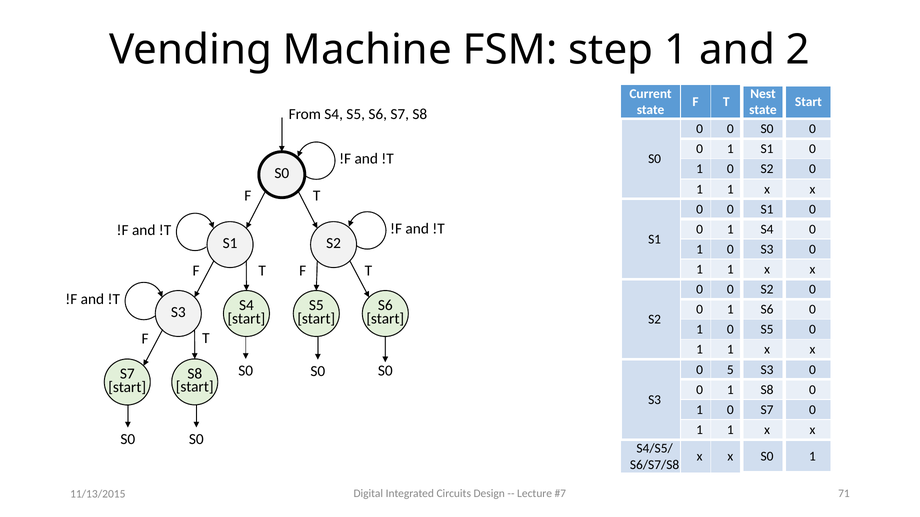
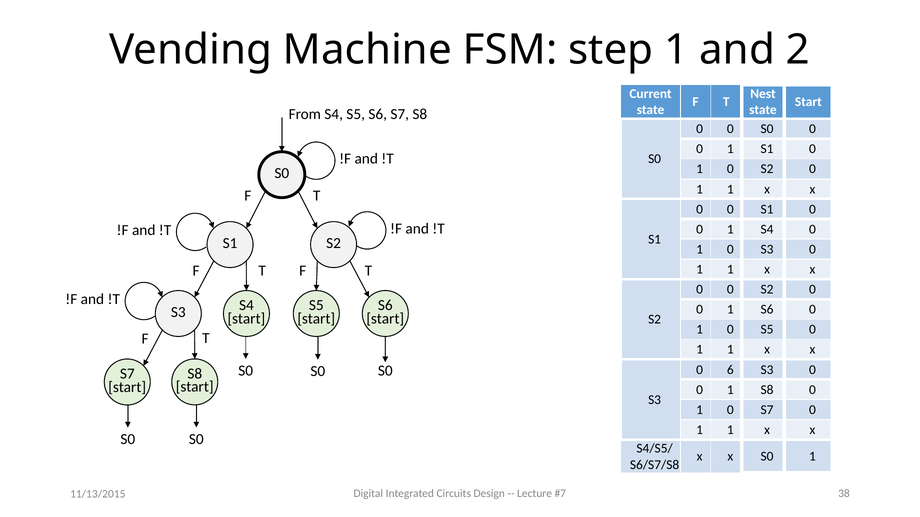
5: 5 -> 6
71: 71 -> 38
